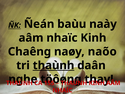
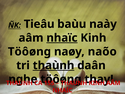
Ñeán: Ñeán -> Tieâu
nhaïc at (62, 38) underline: none -> present
Chaêng at (29, 51): Chaêng -> Töôøng
